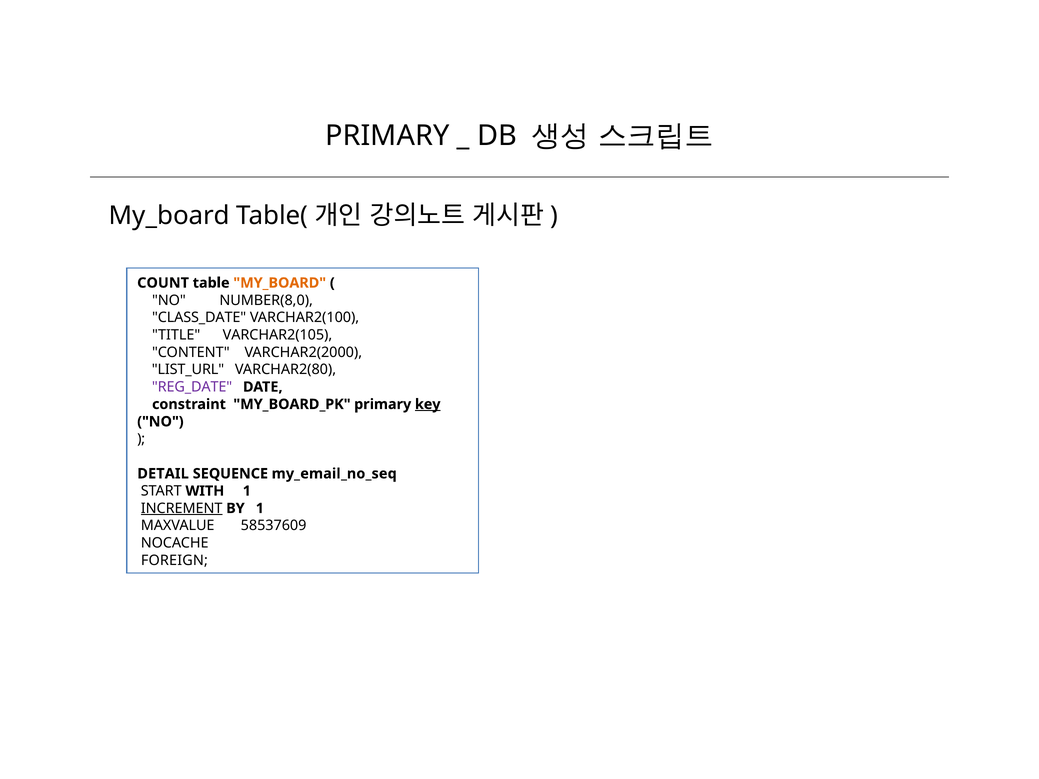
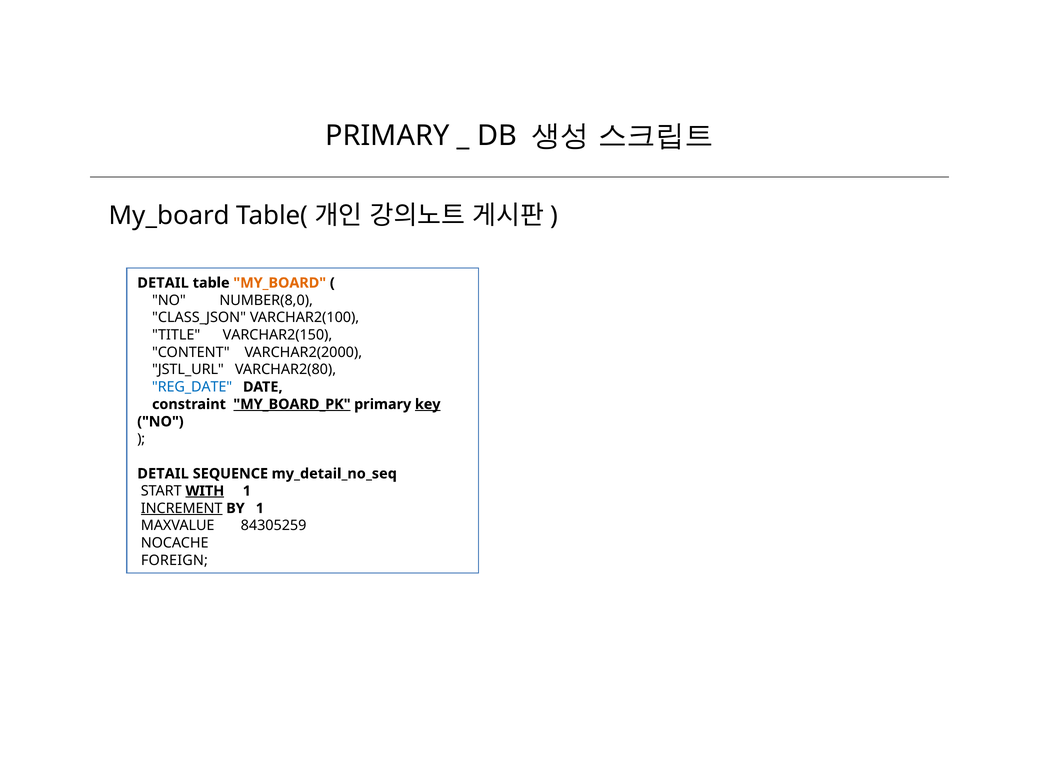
COUNT at (163, 283): COUNT -> DETAIL
CLASS_DATE: CLASS_DATE -> CLASS_JSON
VARCHAR2(105: VARCHAR2(105 -> VARCHAR2(150
LIST_URL: LIST_URL -> JSTL_URL
REG_DATE colour: purple -> blue
MY_BOARD_PK underline: none -> present
my_email_no_seq: my_email_no_seq -> my_detail_no_seq
WITH underline: none -> present
58537609: 58537609 -> 84305259
